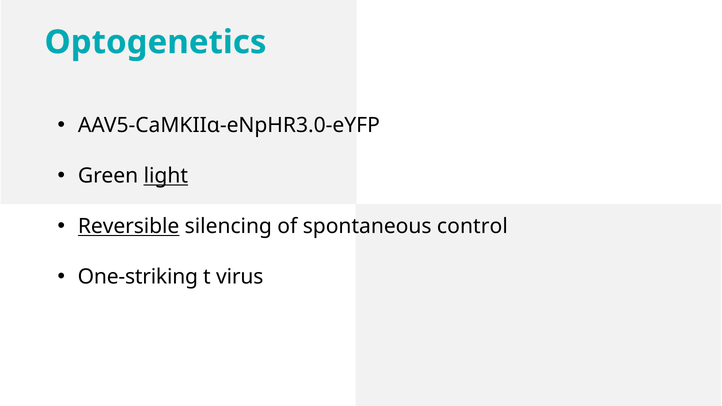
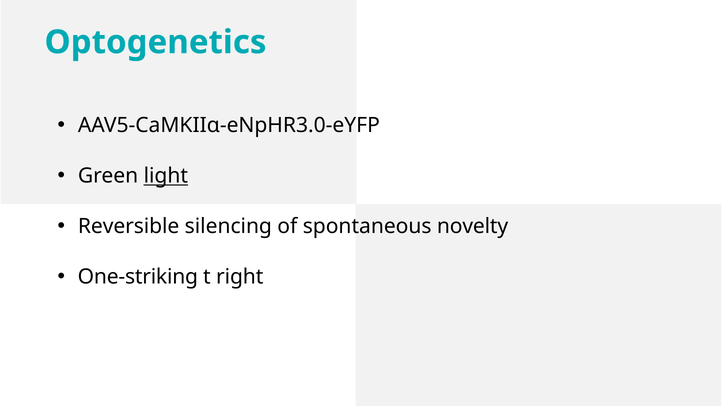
Reversible underline: present -> none
control: control -> novelty
virus: virus -> right
